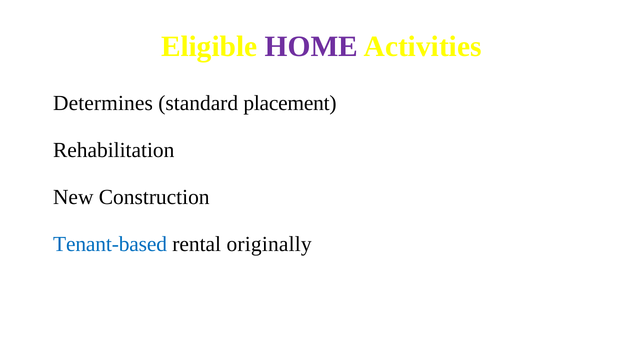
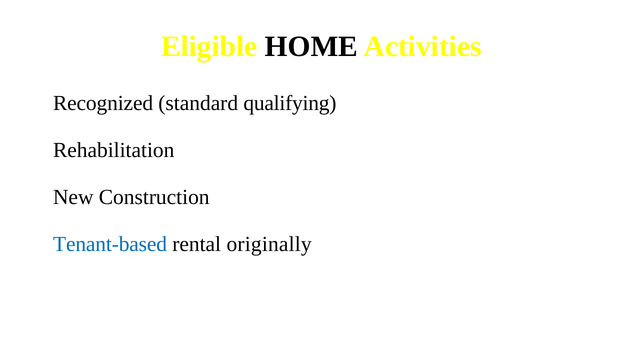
HOME colour: purple -> black
Determines: Determines -> Recognized
placement: placement -> qualifying
